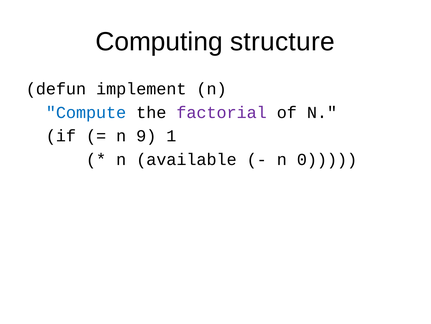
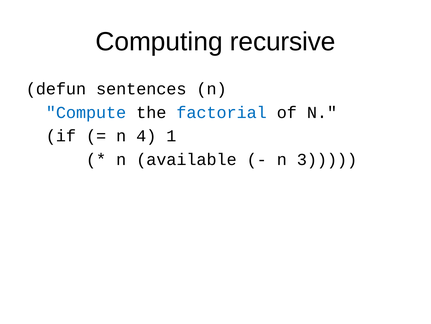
structure: structure -> recursive
implement: implement -> sentences
factorial colour: purple -> blue
9: 9 -> 4
0: 0 -> 3
